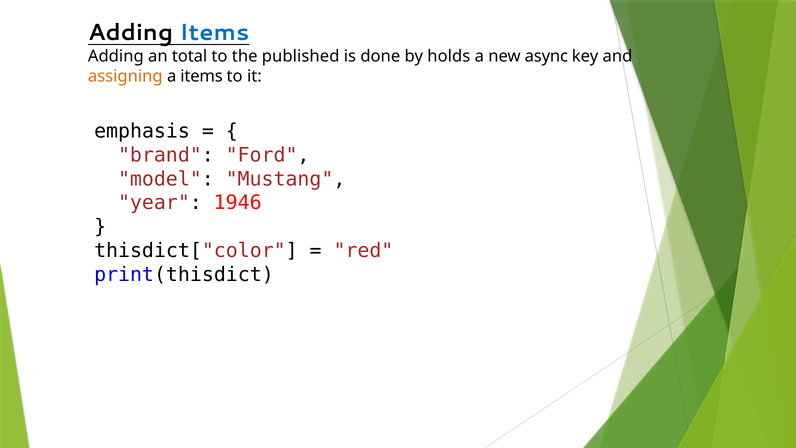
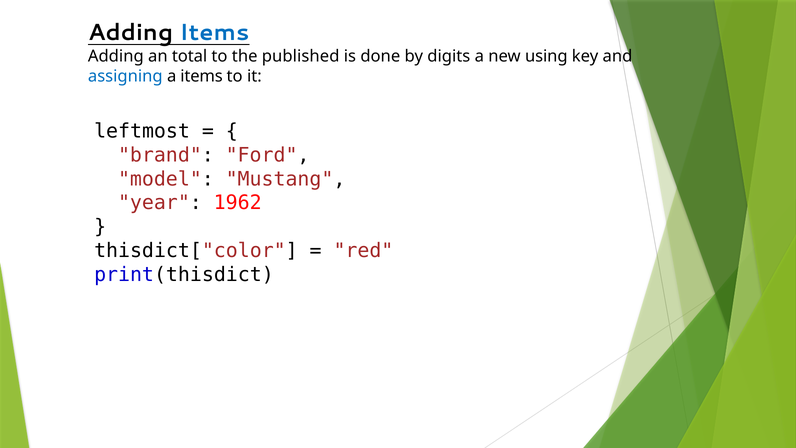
holds: holds -> digits
async: async -> using
assigning colour: orange -> blue
emphasis: emphasis -> leftmost
1946: 1946 -> 1962
